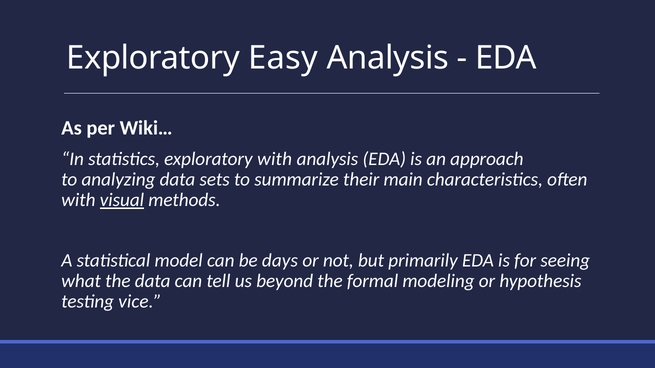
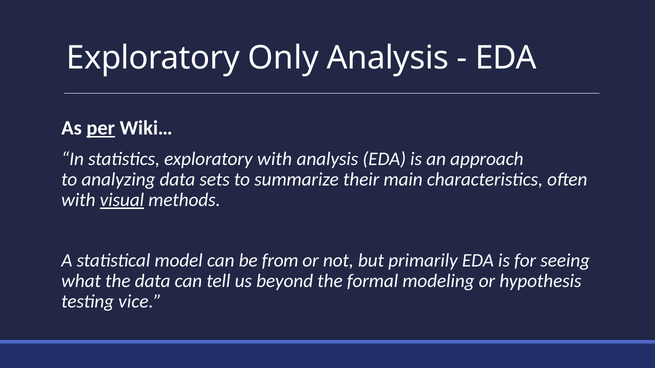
Easy: Easy -> Only
per underline: none -> present
days: days -> from
